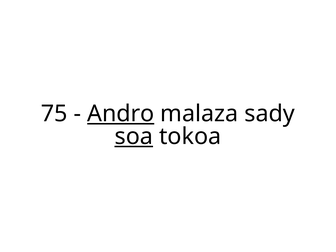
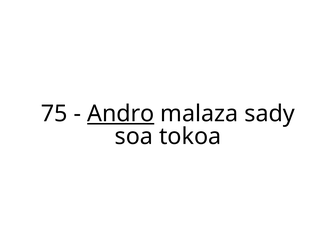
soa underline: present -> none
